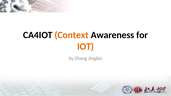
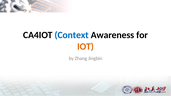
Context colour: orange -> blue
